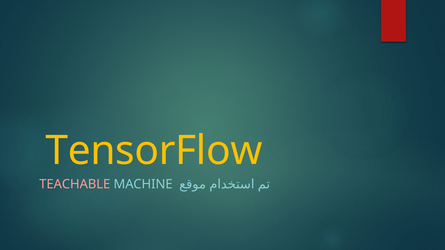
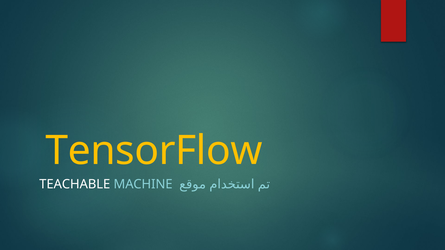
TEACHABLE colour: pink -> white
